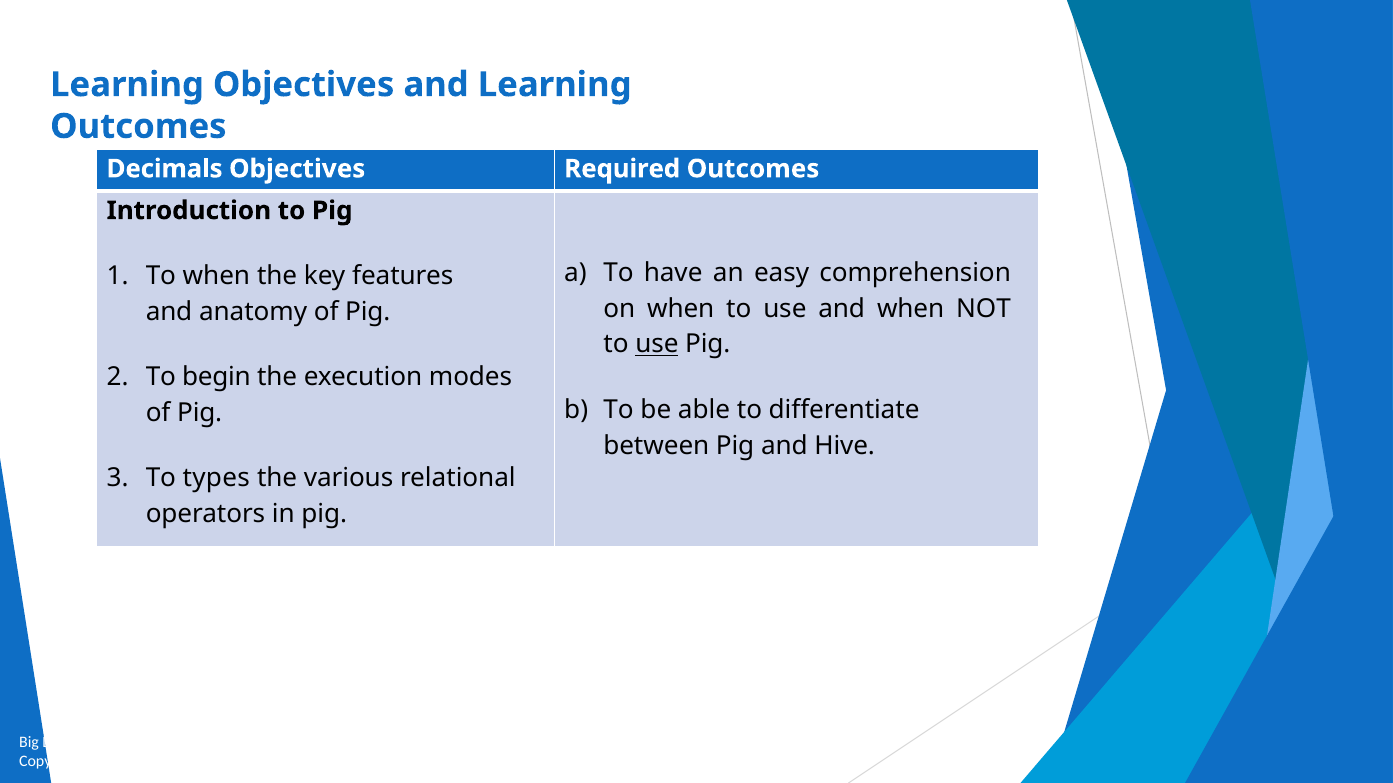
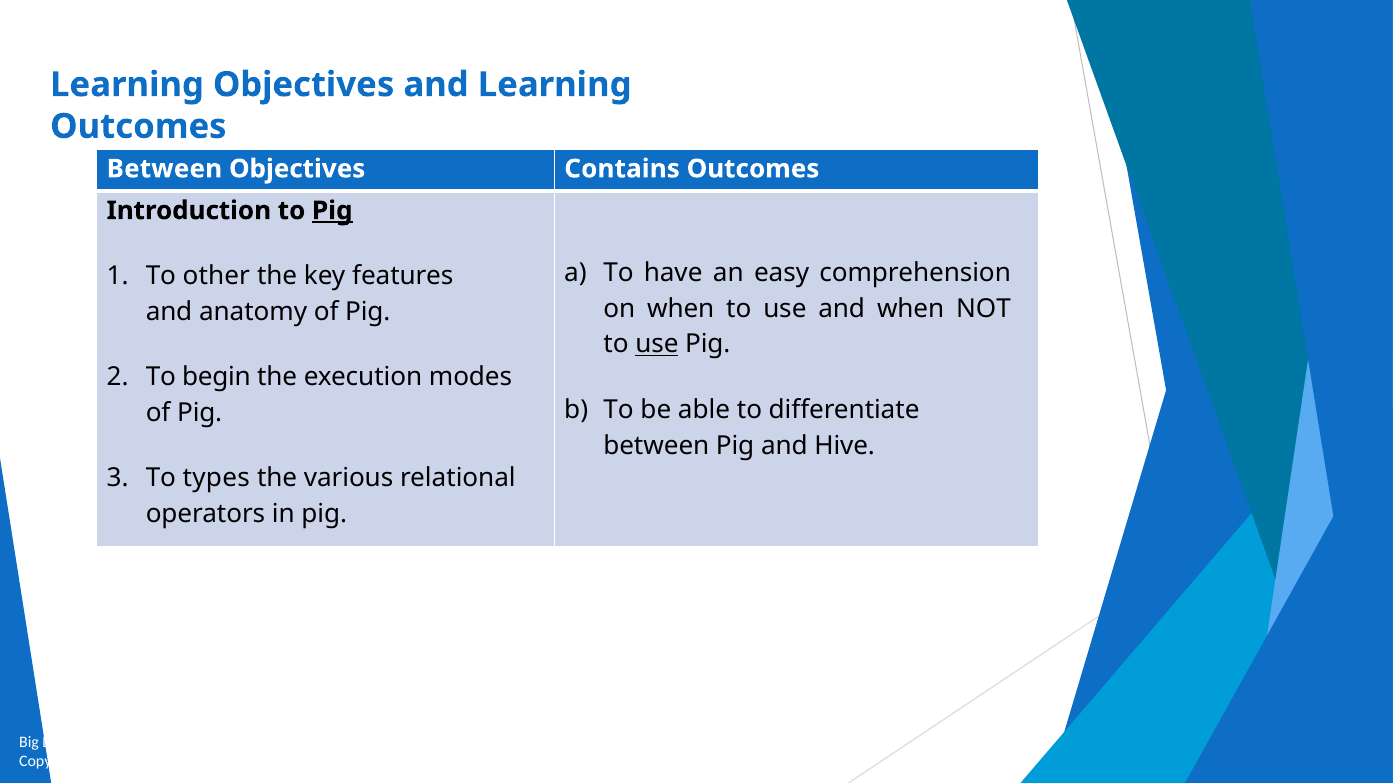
Decimals at (165, 169): Decimals -> Between
Required: Required -> Contains
Pig at (332, 211) underline: none -> present
To when: when -> other
